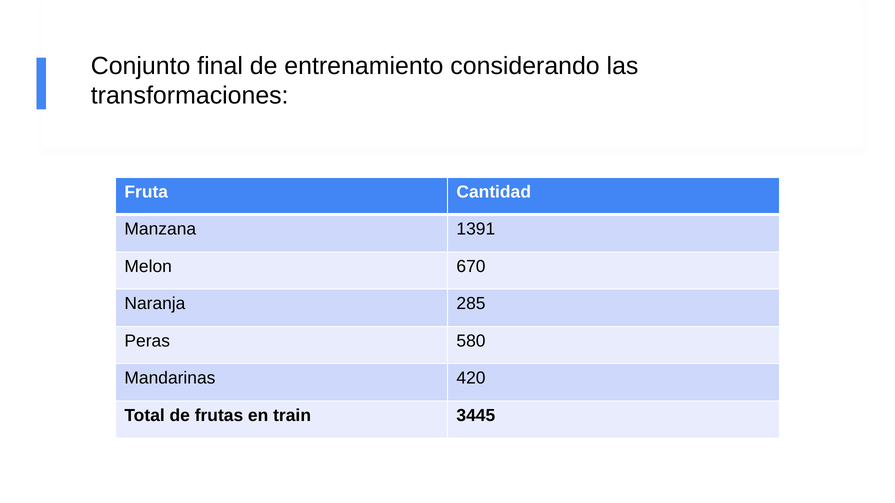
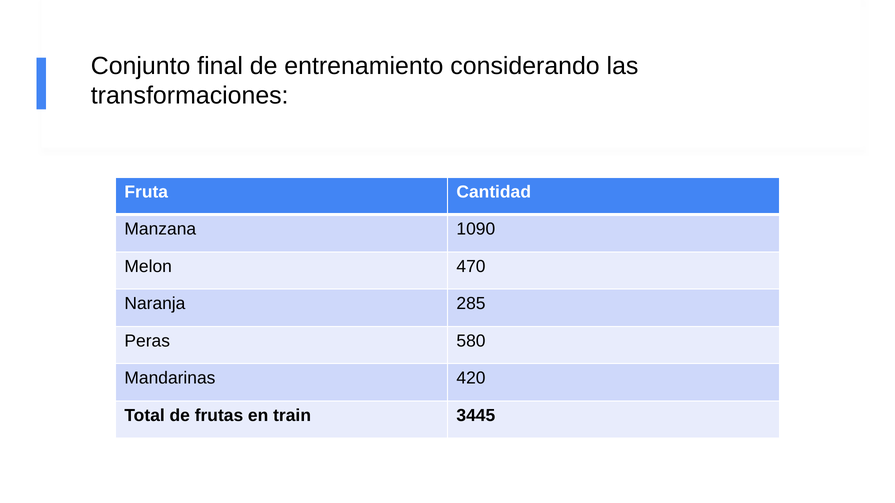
1391: 1391 -> 1090
670: 670 -> 470
